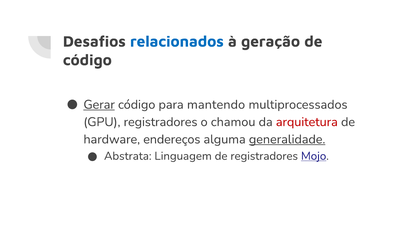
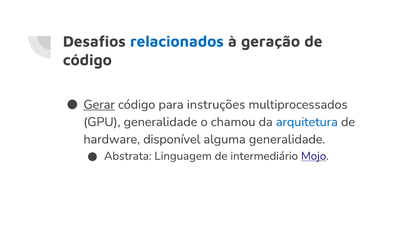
mantendo: mantendo -> instruções
GPU registradores: registradores -> generalidade
arquitetura colour: red -> blue
endereços: endereços -> disponível
generalidade at (287, 139) underline: present -> none
de registradores: registradores -> intermediário
